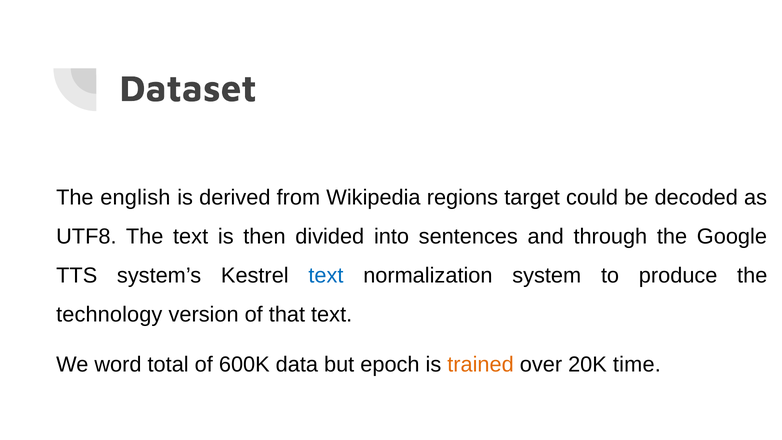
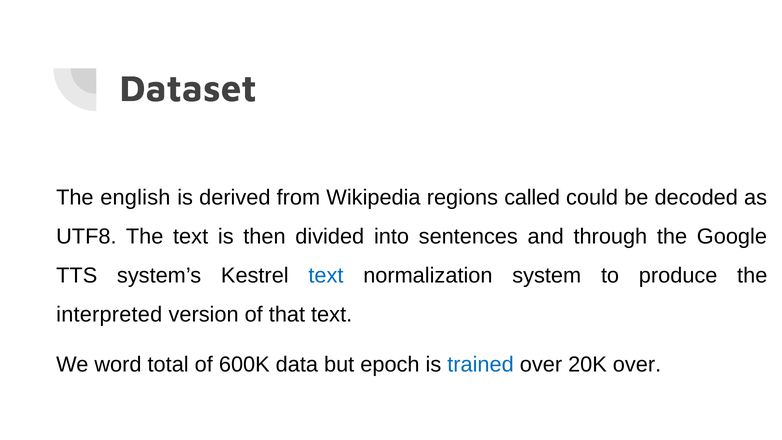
target: target -> called
technology: technology -> interpreted
trained colour: orange -> blue
20K time: time -> over
